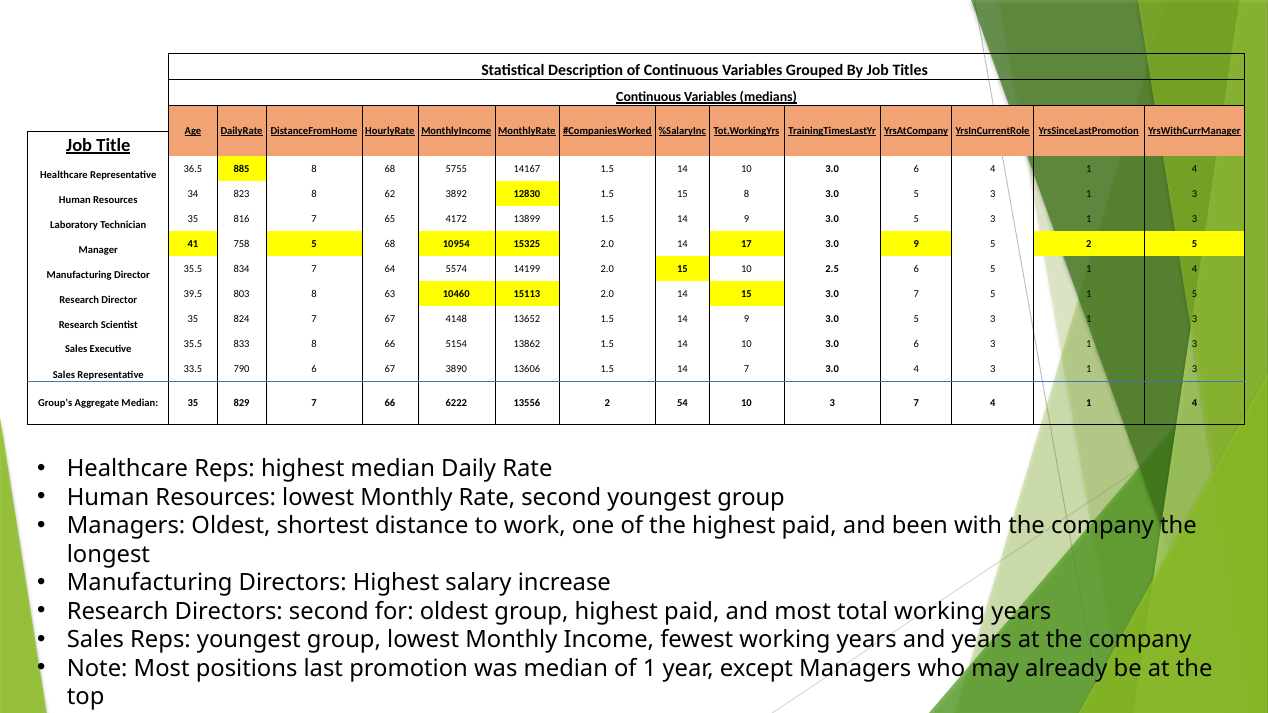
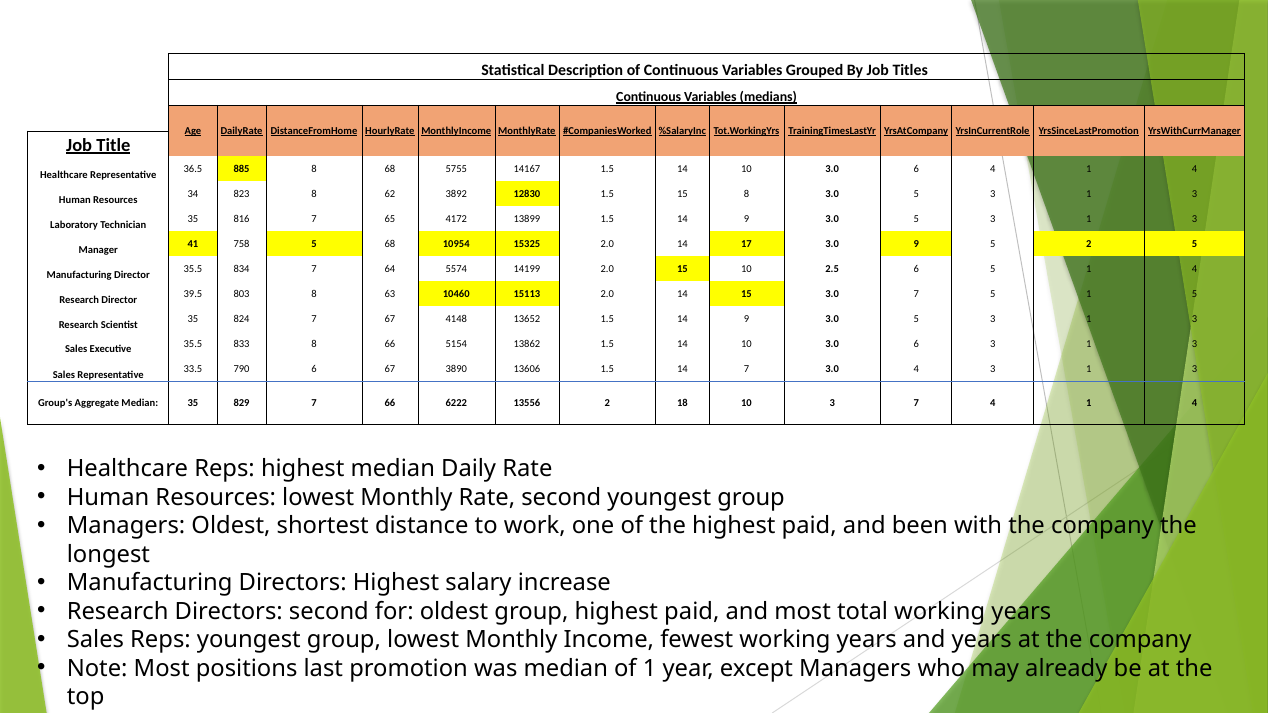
54: 54 -> 18
